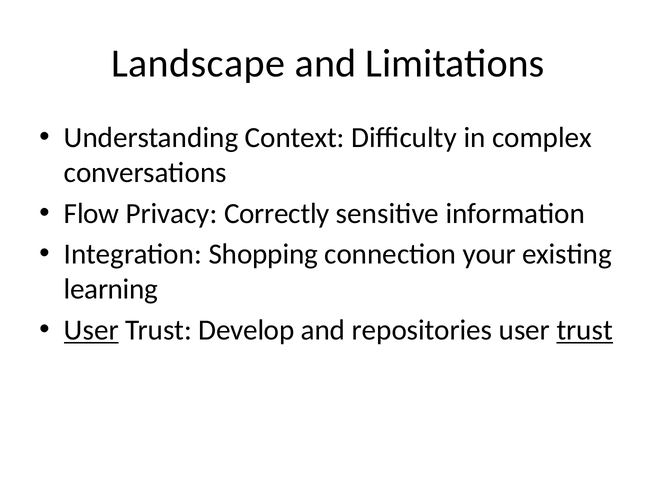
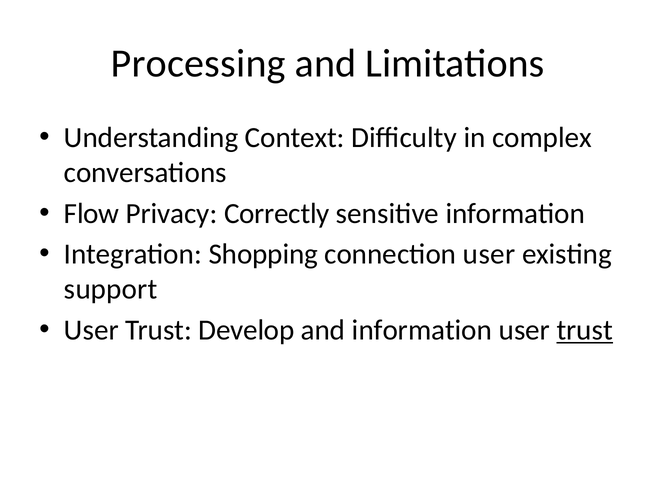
Landscape: Landscape -> Processing
connection your: your -> user
learning: learning -> support
User at (91, 330) underline: present -> none
and repositories: repositories -> information
